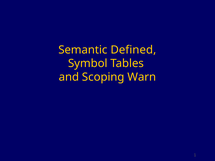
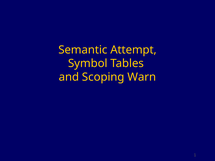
Defined: Defined -> Attempt
